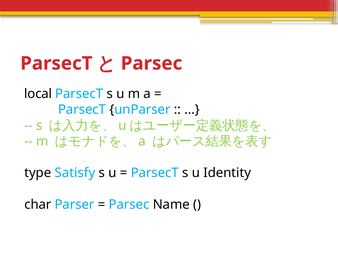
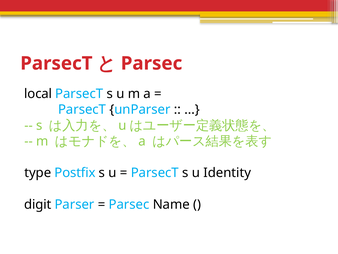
Satisfy: Satisfy -> Postfix
char: char -> digit
